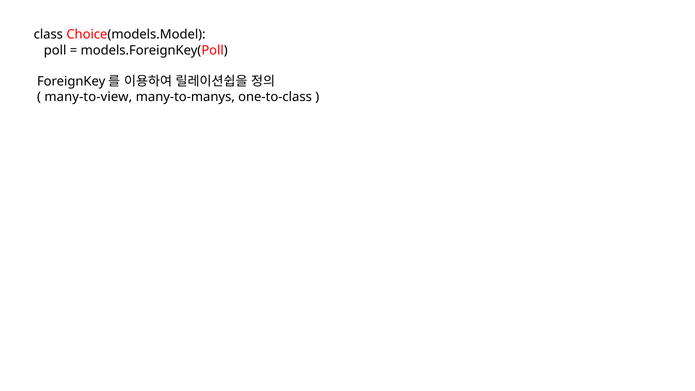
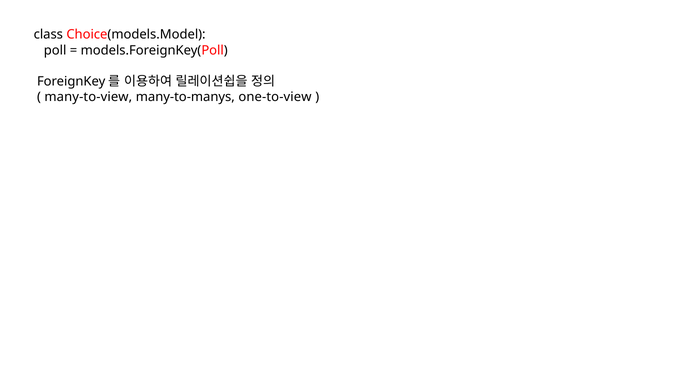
one-to-class: one-to-class -> one-to-view
